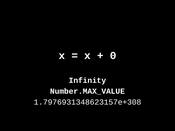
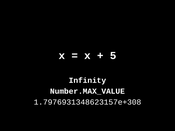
0: 0 -> 5
